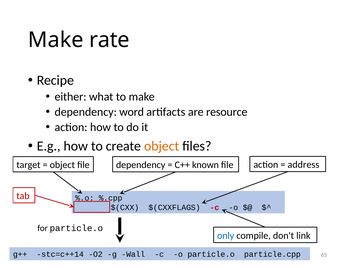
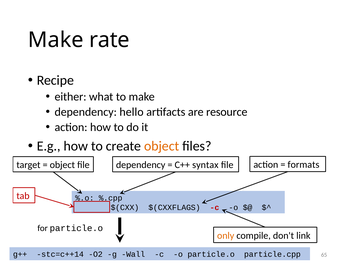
word: word -> hello
address: address -> formats
known: known -> syntax
only colour: blue -> orange
